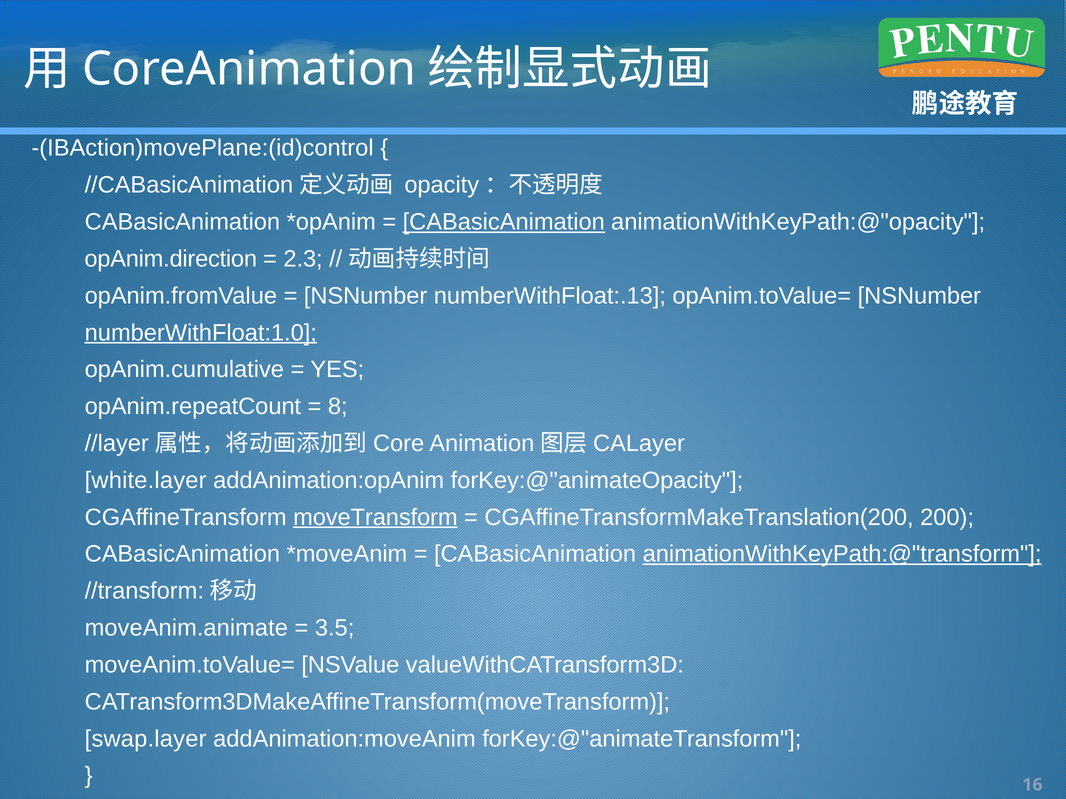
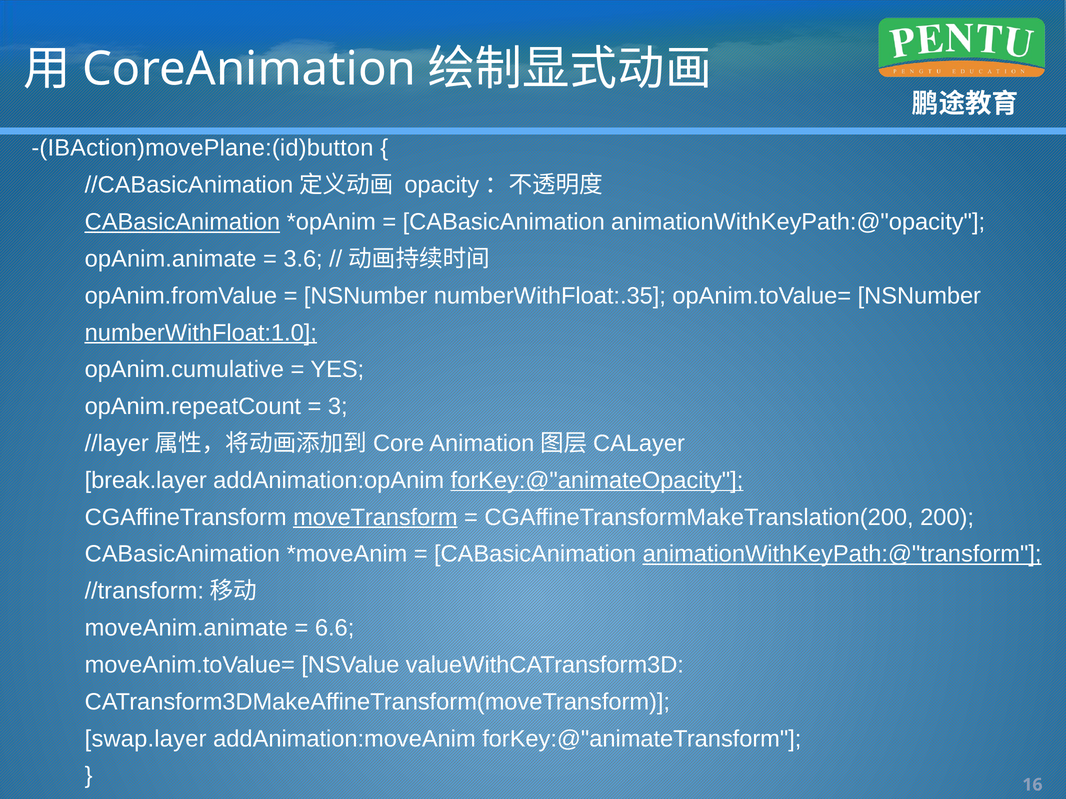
-(IBAction)movePlane:(id)control: -(IBAction)movePlane:(id)control -> -(IBAction)movePlane:(id)button
CABasicAnimation at (182, 222) underline: none -> present
CABasicAnimation at (504, 222) underline: present -> none
opAnim.direction: opAnim.direction -> opAnim.animate
2.3: 2.3 -> 3.6
numberWithFloat:.13: numberWithFloat:.13 -> numberWithFloat:.35
8: 8 -> 3
white.layer: white.layer -> break.layer
forKey:@"animateOpacity underline: none -> present
3.5: 3.5 -> 6.6
